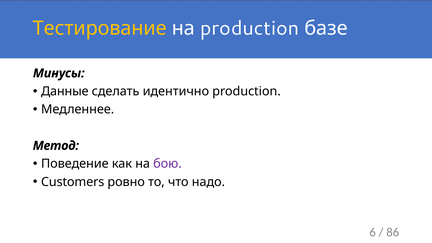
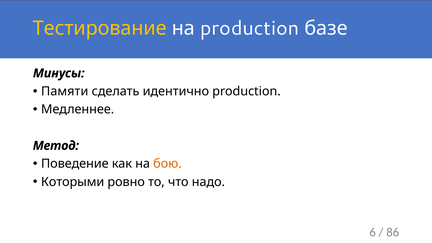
Данные: Данные -> Памяти
бою colour: purple -> orange
Customers: Customers -> Которыми
